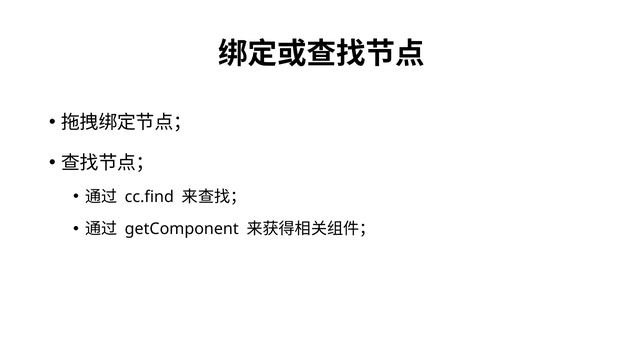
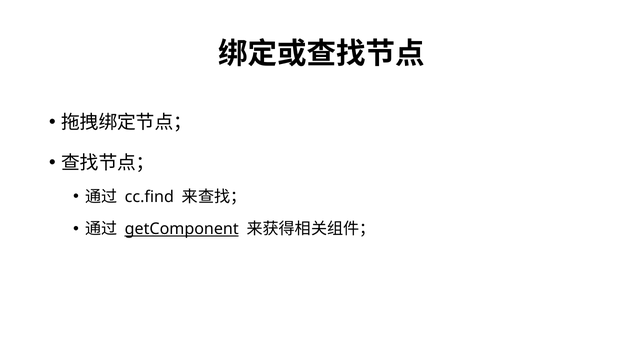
getComponent underline: none -> present
